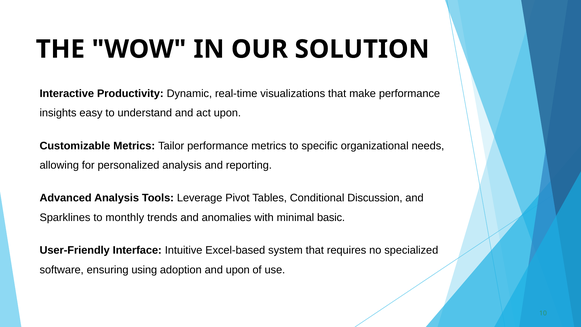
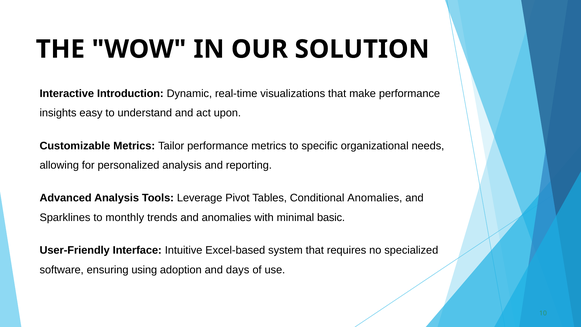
Productivity: Productivity -> Introduction
Conditional Discussion: Discussion -> Anomalies
and upon: upon -> days
